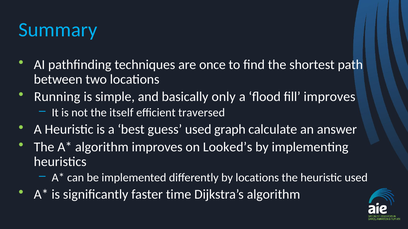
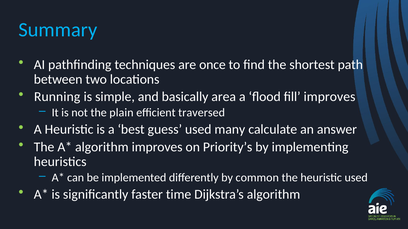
only: only -> area
itself: itself -> plain
graph: graph -> many
Looked’s: Looked’s -> Priority’s
by locations: locations -> common
